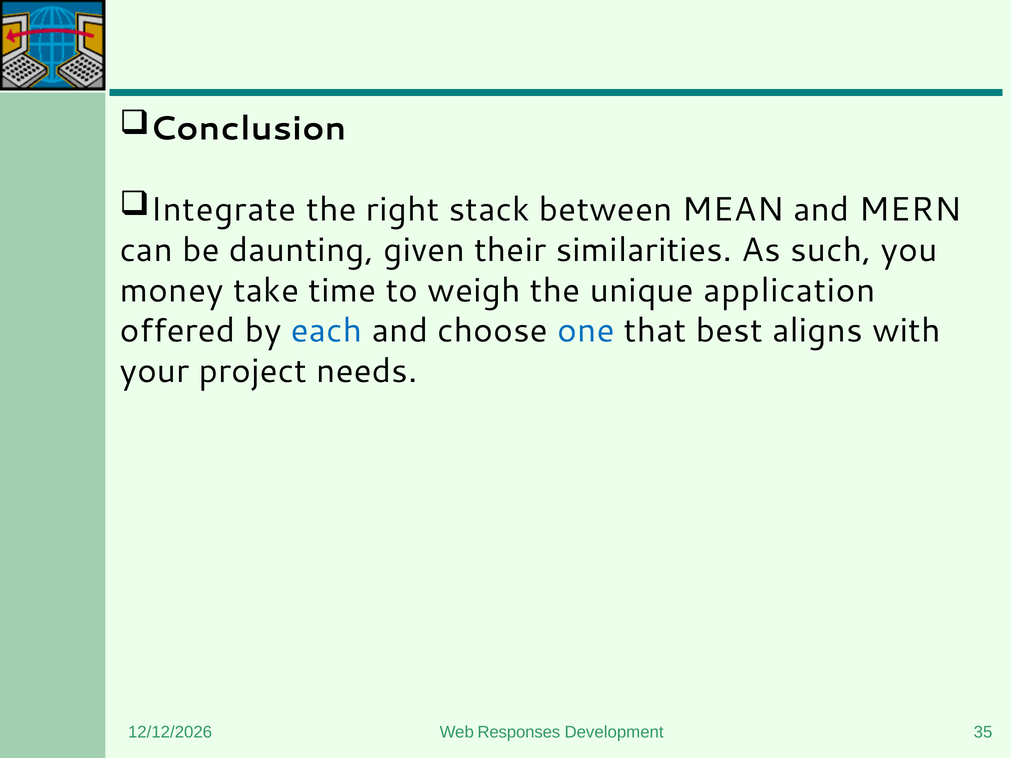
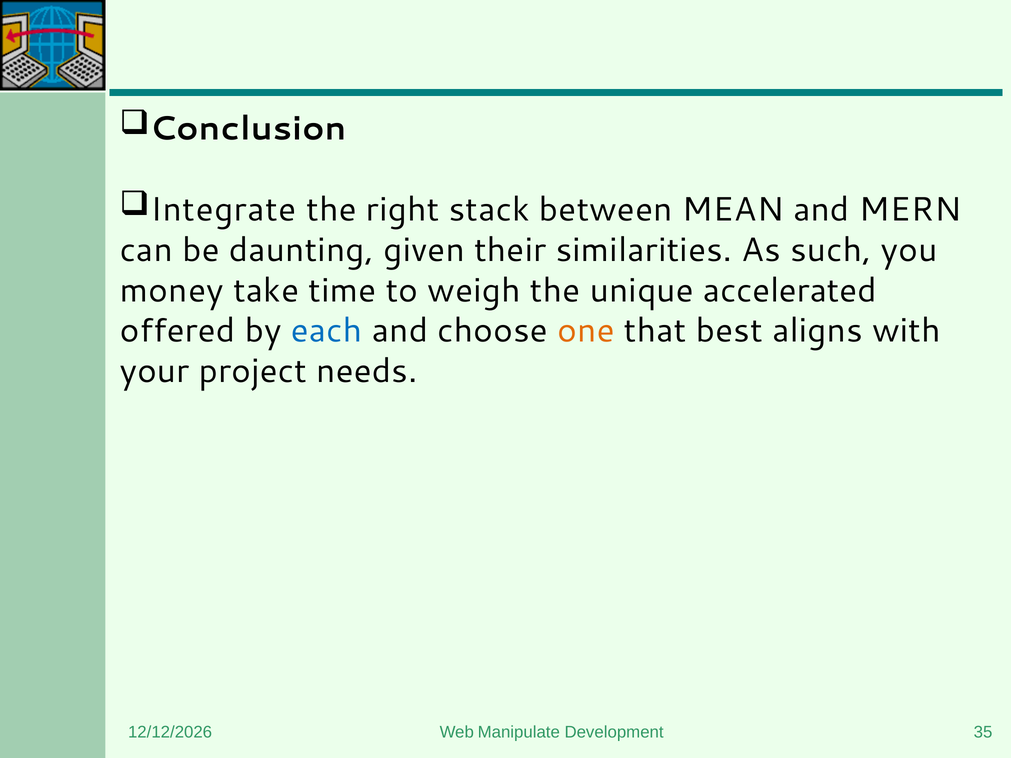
application: application -> accelerated
one colour: blue -> orange
Responses: Responses -> Manipulate
